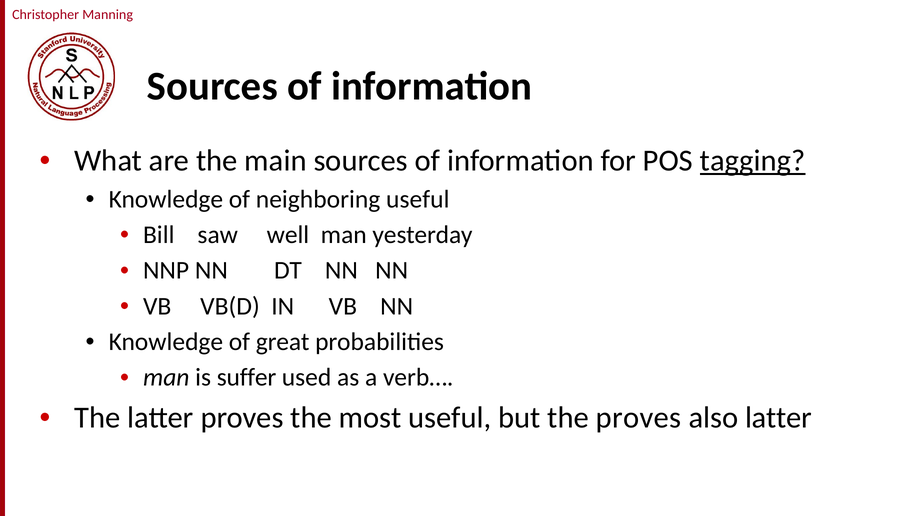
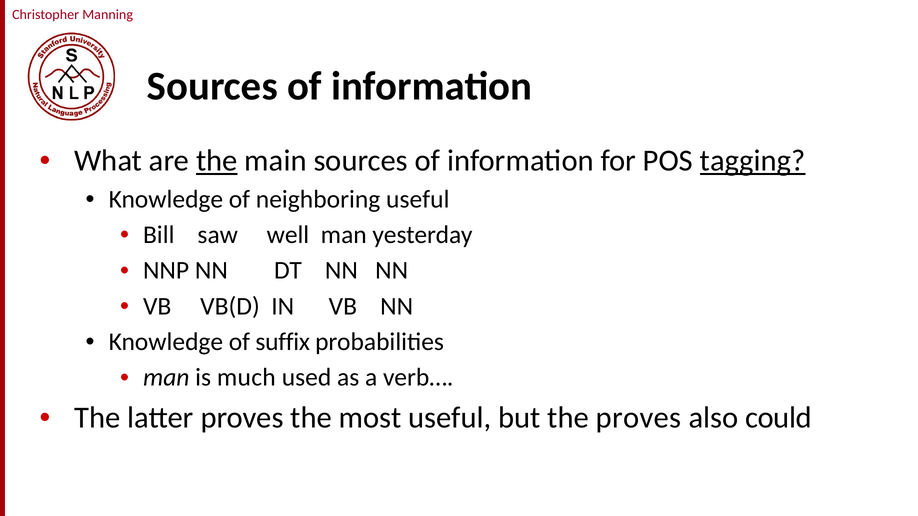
the at (217, 161) underline: none -> present
great: great -> suffix
suffer: suffer -> much
also latter: latter -> could
